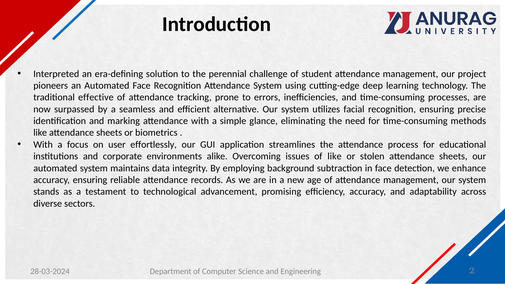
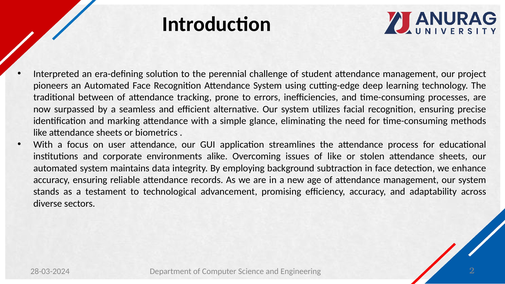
effective: effective -> between
user effortlessly: effortlessly -> attendance
